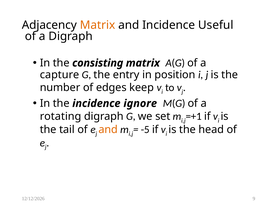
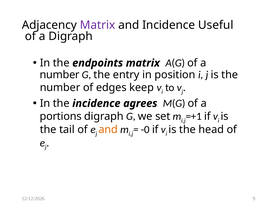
Matrix at (98, 25) colour: orange -> purple
consisting: consisting -> endpoints
capture at (60, 75): capture -> number
ignore: ignore -> agrees
rotating: rotating -> portions
-5: -5 -> -0
